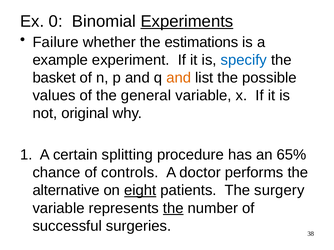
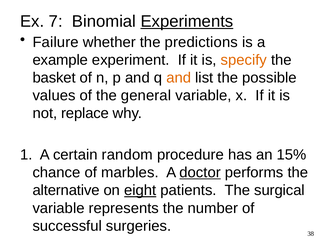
0: 0 -> 7
estimations: estimations -> predictions
specify colour: blue -> orange
original: original -> replace
splitting: splitting -> random
65%: 65% -> 15%
controls: controls -> marbles
doctor underline: none -> present
surgery: surgery -> surgical
the at (173, 209) underline: present -> none
